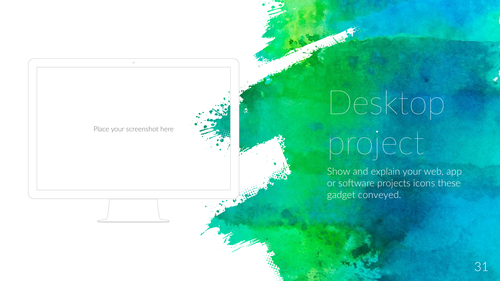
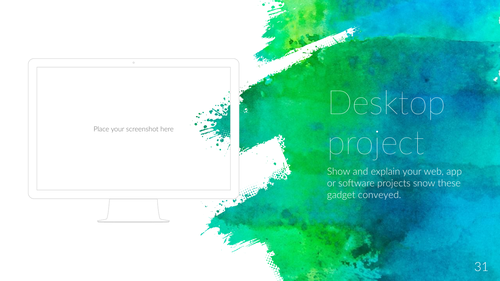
icons: icons -> snow
